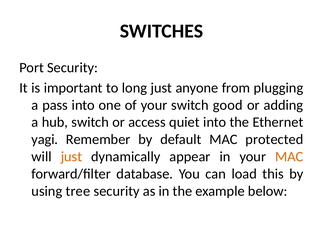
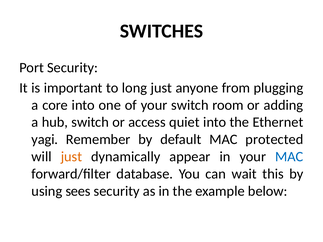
pass: pass -> core
good: good -> room
MAC at (289, 157) colour: orange -> blue
load: load -> wait
tree: tree -> sees
